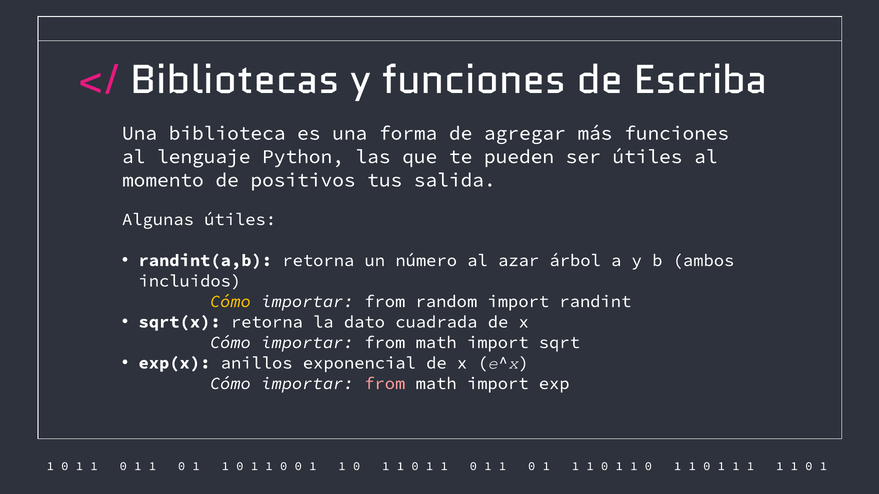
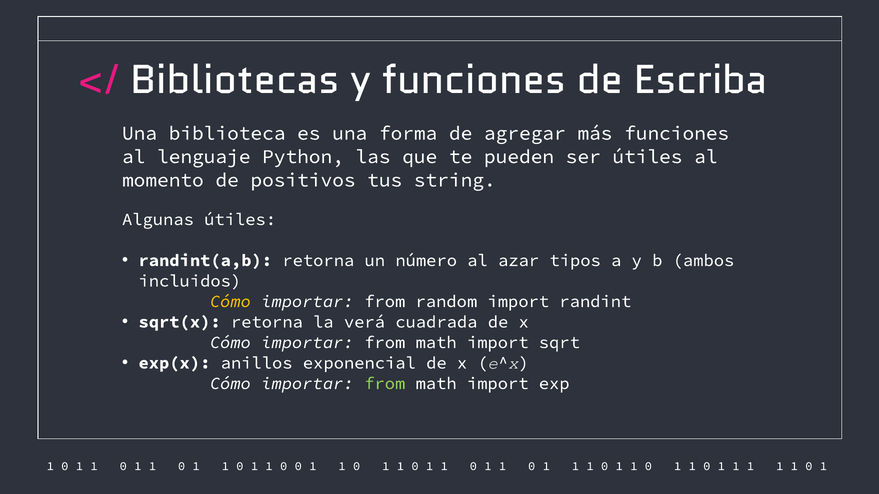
salida: salida -> string
árbol: árbol -> tipos
dato: dato -> verá
from at (385, 384) colour: pink -> light green
